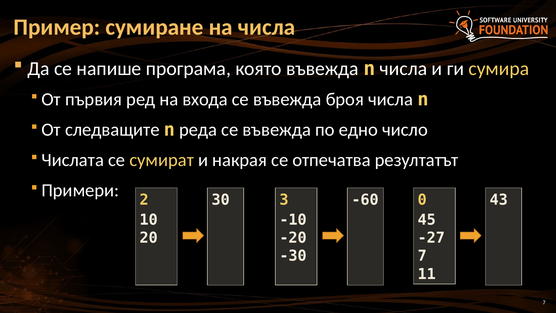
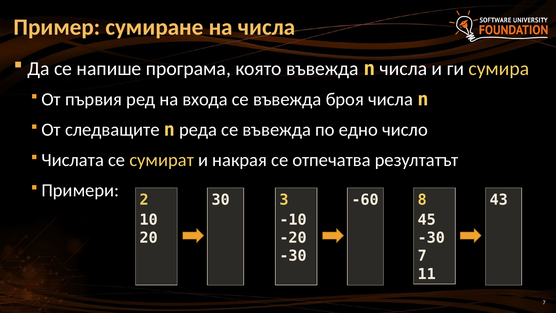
0: 0 -> 8
-27 at (431, 238): -27 -> -30
